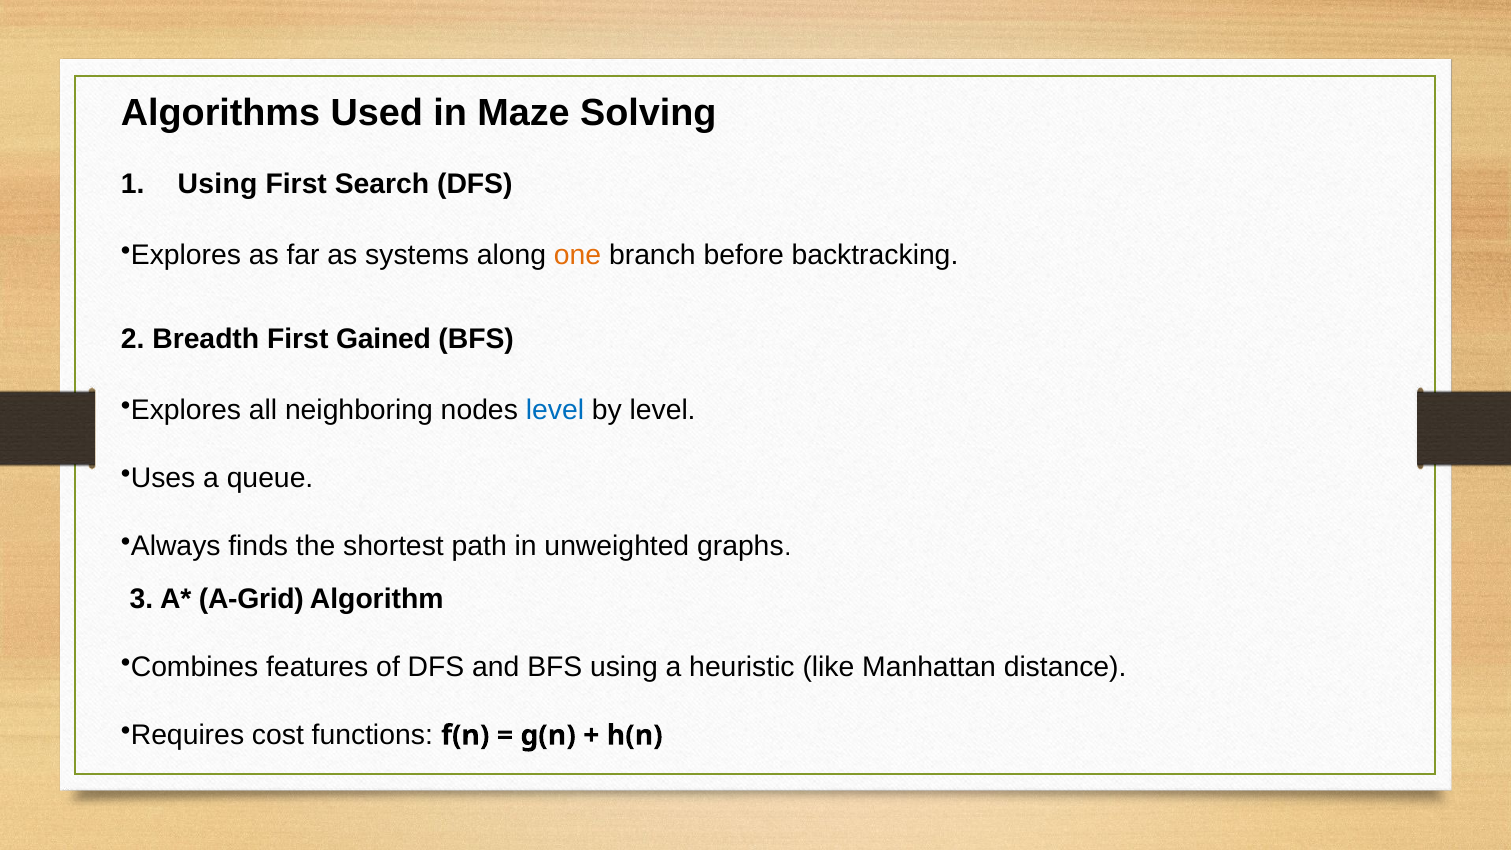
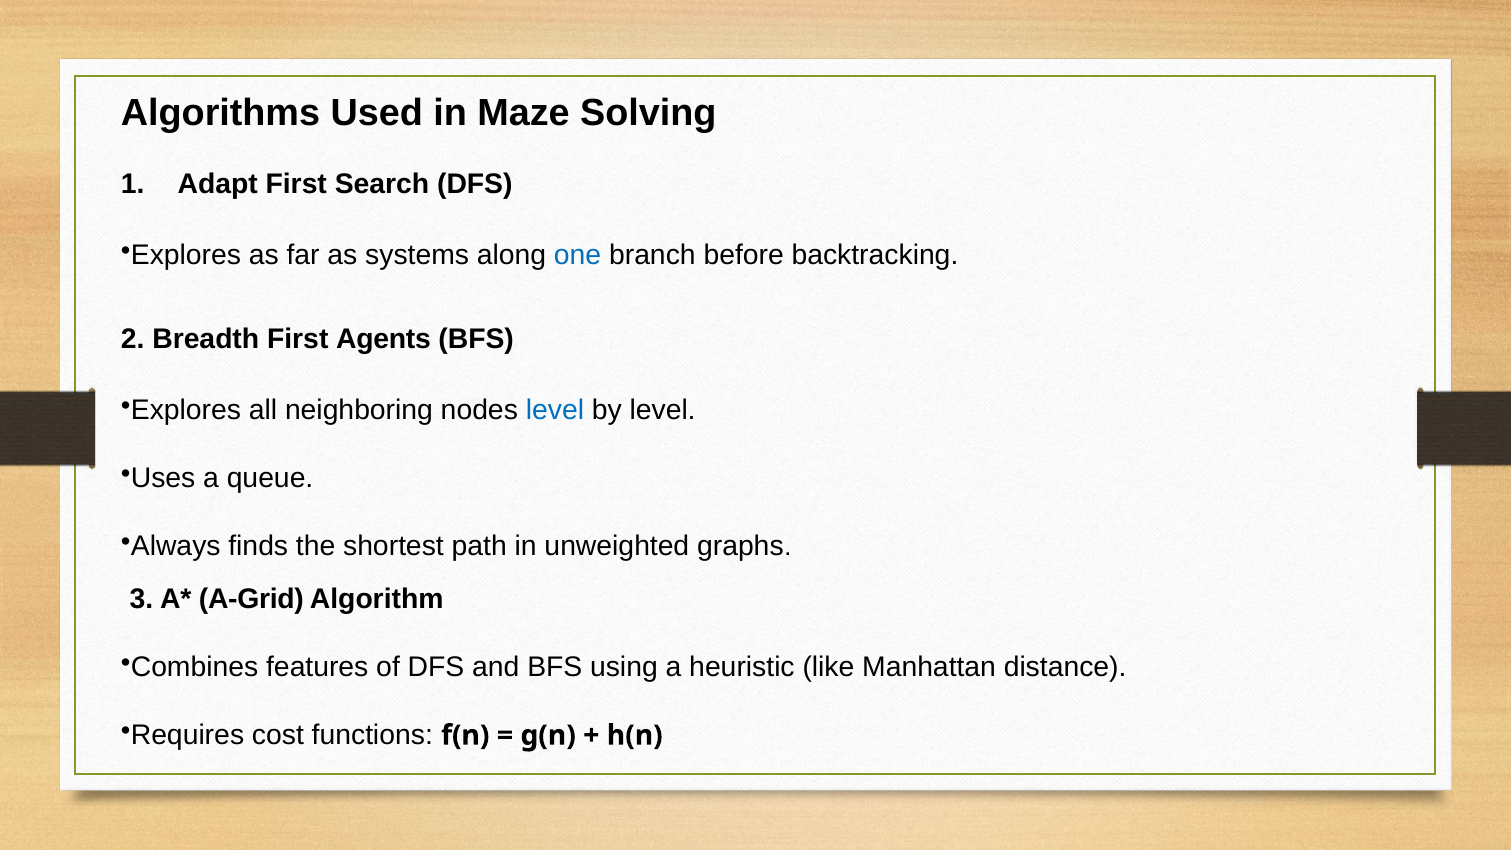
Using at (218, 184): Using -> Adapt
one colour: orange -> blue
Gained: Gained -> Agents
